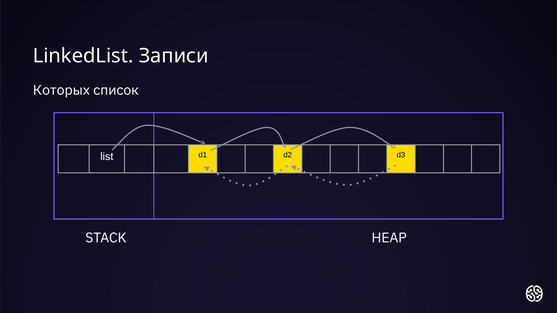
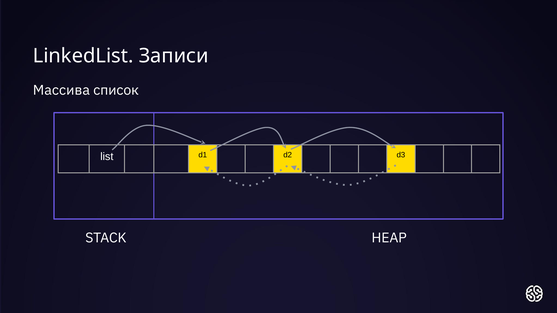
Которых: Которых -> Массива
